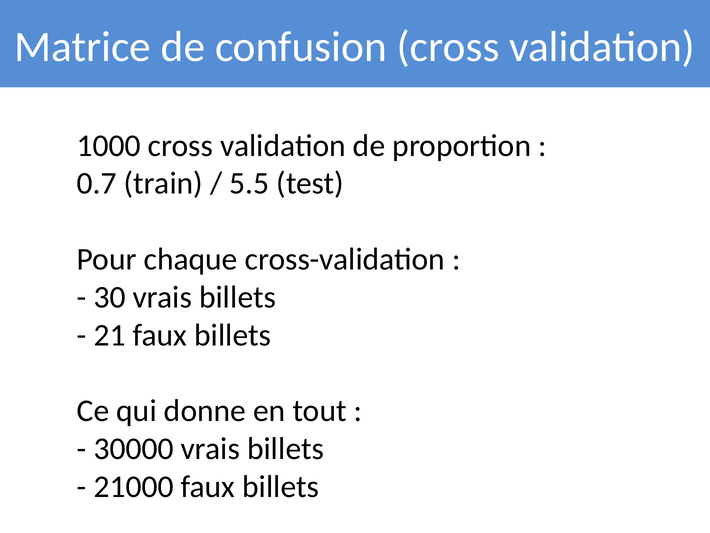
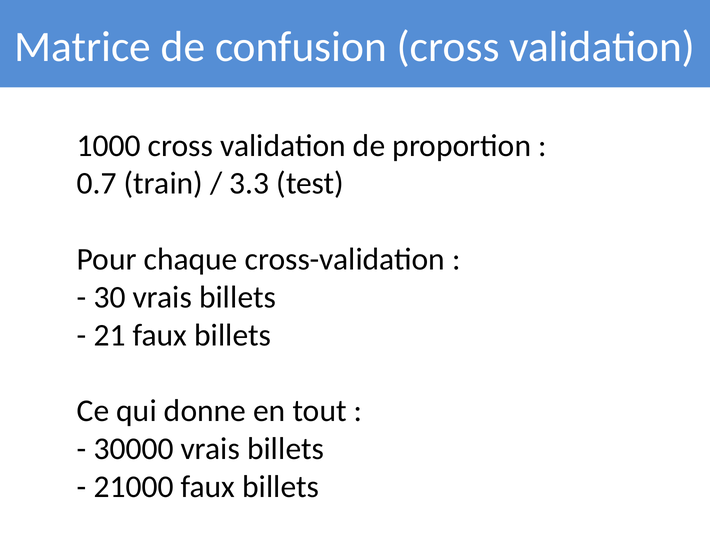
5.5: 5.5 -> 3.3
